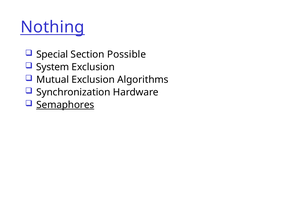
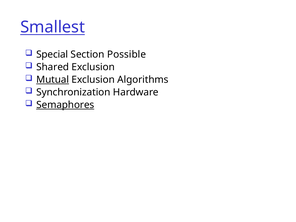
Nothing: Nothing -> Smallest
System: System -> Shared
Mutual underline: none -> present
